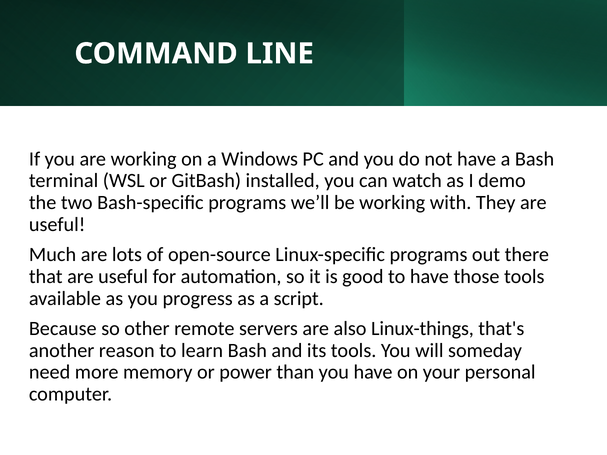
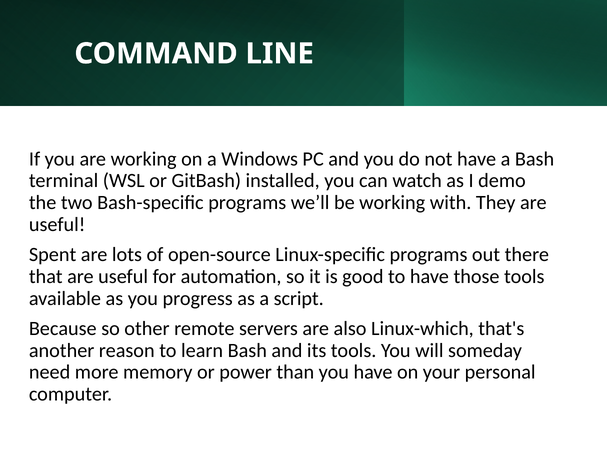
Much: Much -> Spent
Linux-things: Linux-things -> Linux-which
